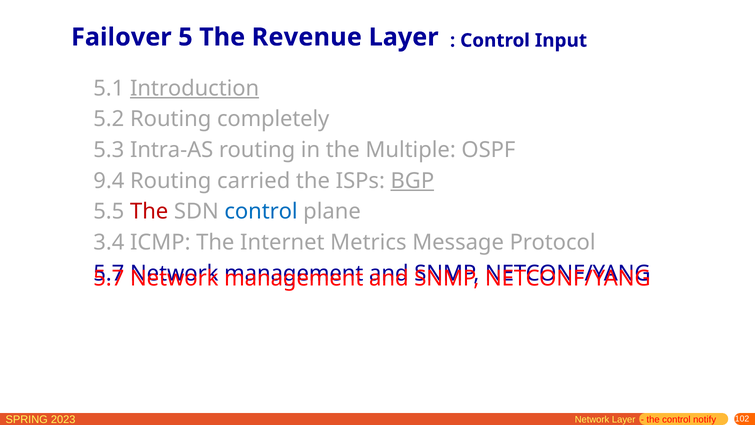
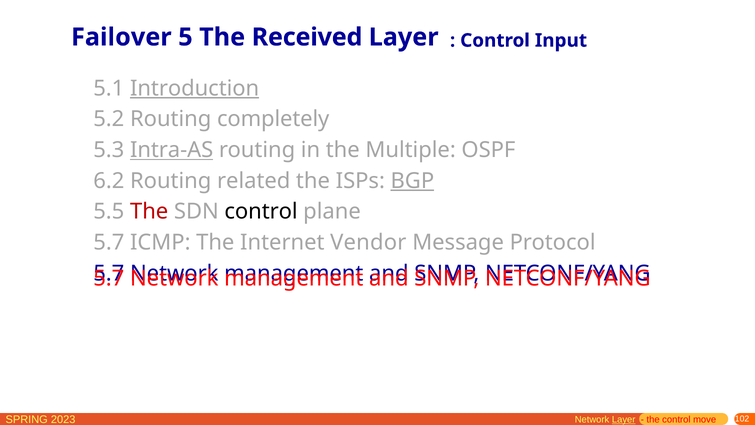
Revenue: Revenue -> Received
Intra-AS underline: none -> present
9.4: 9.4 -> 6.2
carried: carried -> related
control at (261, 211) colour: blue -> black
3.4 at (109, 242): 3.4 -> 5.7
Metrics: Metrics -> Vendor
Layer at (624, 419) underline: none -> present
notify: notify -> move
